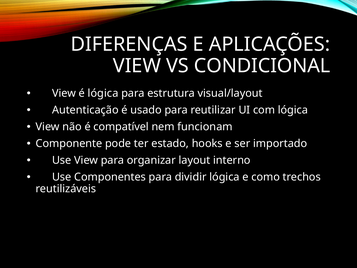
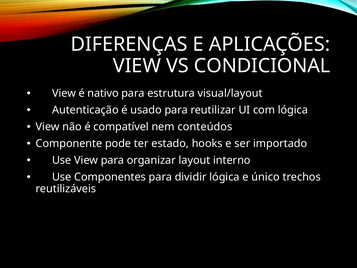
é lógica: lógica -> nativo
funcionam: funcionam -> conteúdos
como: como -> único
